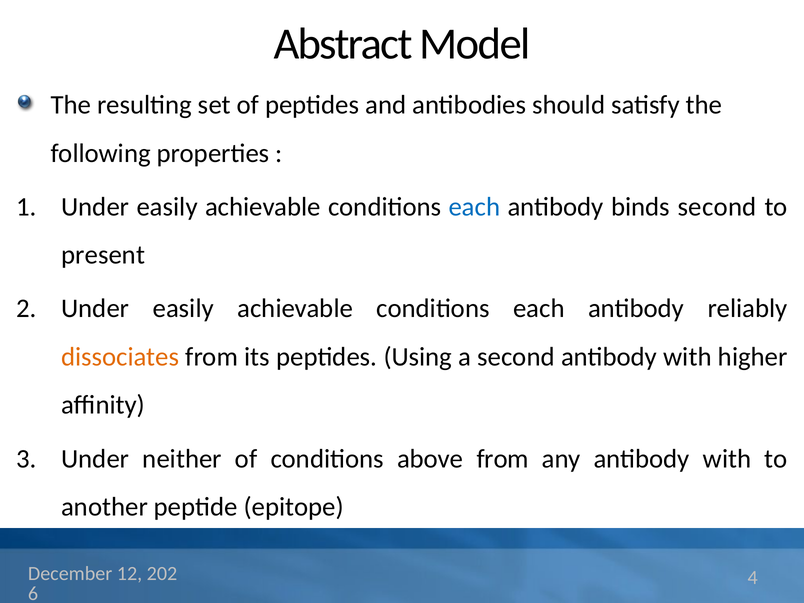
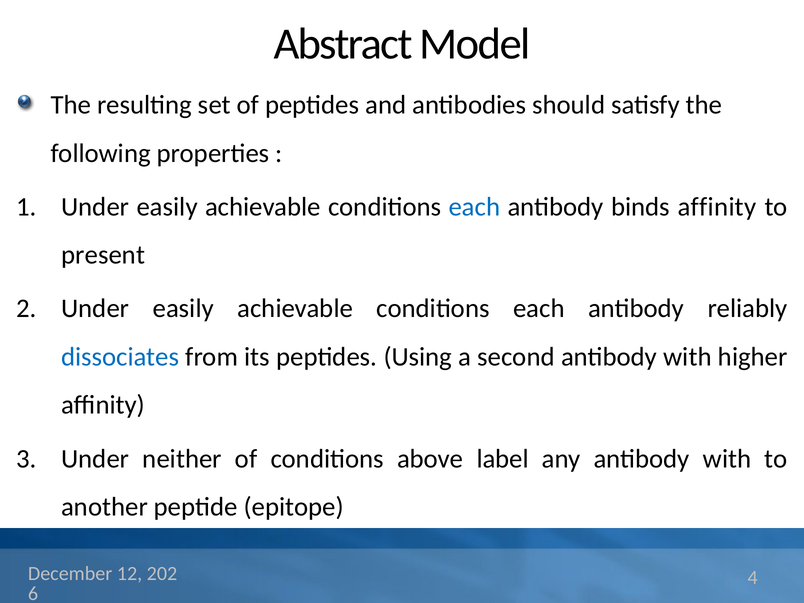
binds second: second -> affinity
dissociates colour: orange -> blue
above from: from -> label
